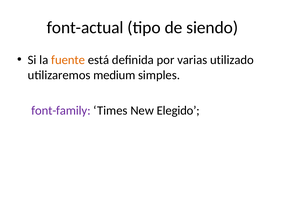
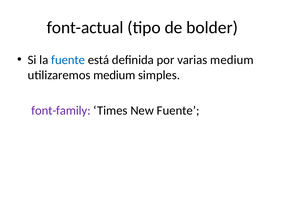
siendo: siendo -> bolder
fuente at (68, 60) colour: orange -> blue
varias utilizado: utilizado -> medium
New Elegido: Elegido -> Fuente
